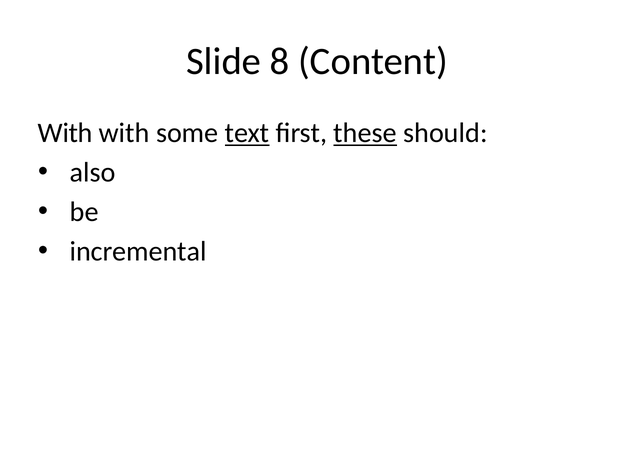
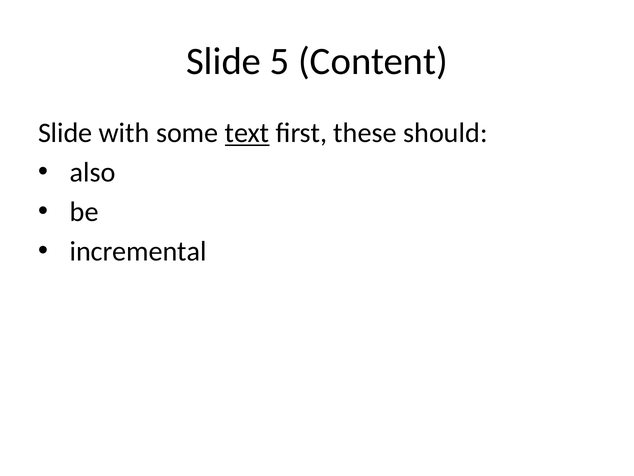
8: 8 -> 5
With at (65, 133): With -> Slide
these underline: present -> none
